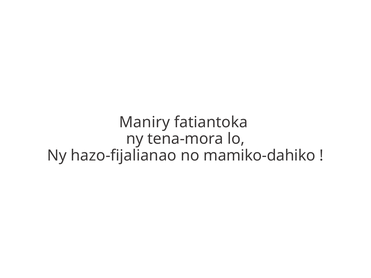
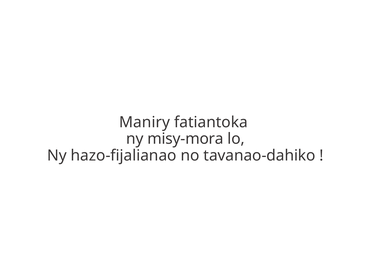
tena-mora: tena-mora -> misy-mora
mamiko-dahiko: mamiko-dahiko -> tavanao-dahiko
